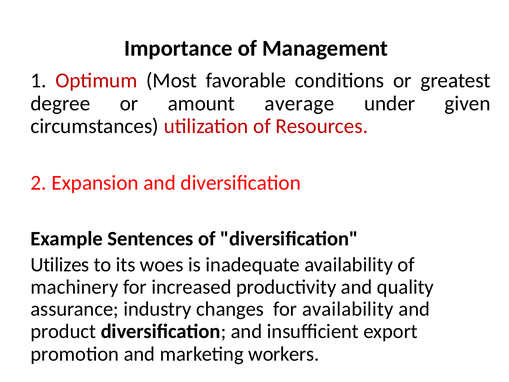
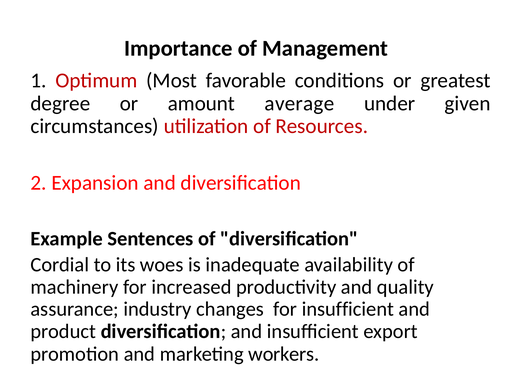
Utilizes: Utilizes -> Cordial
for availability: availability -> insufficient
